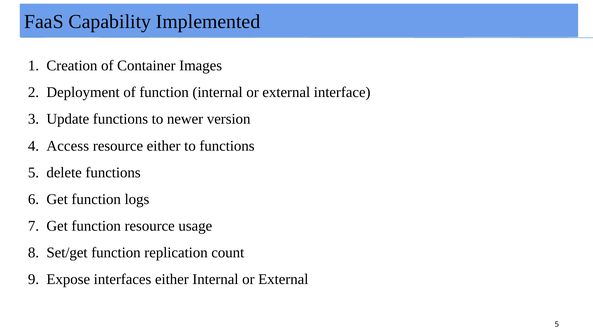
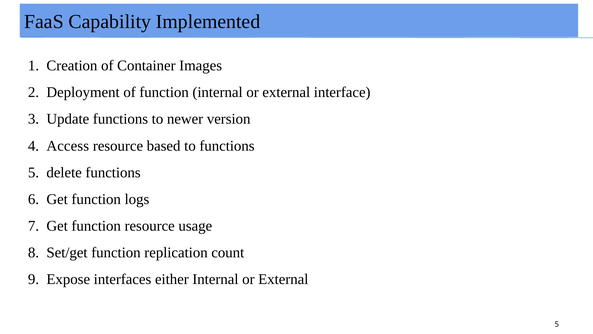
resource either: either -> based
